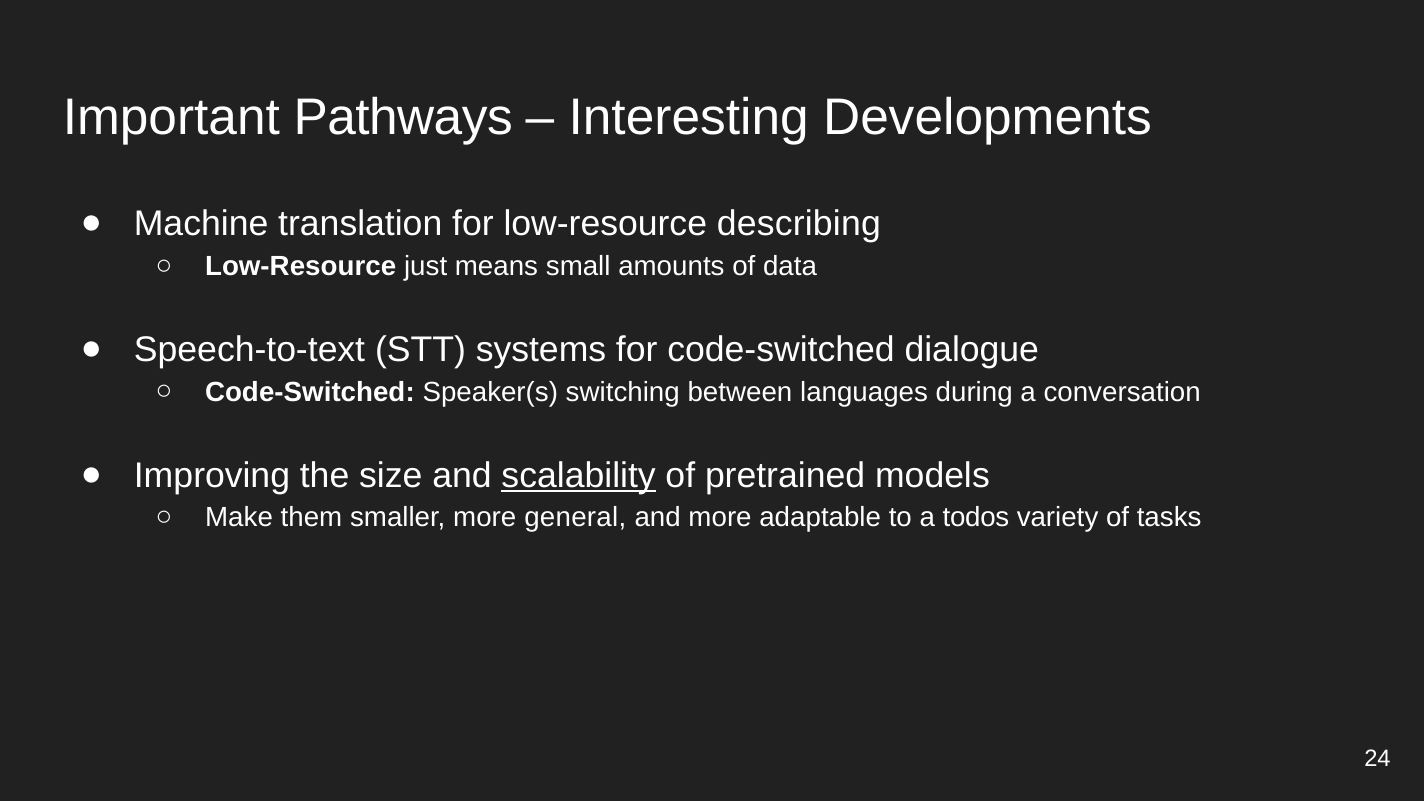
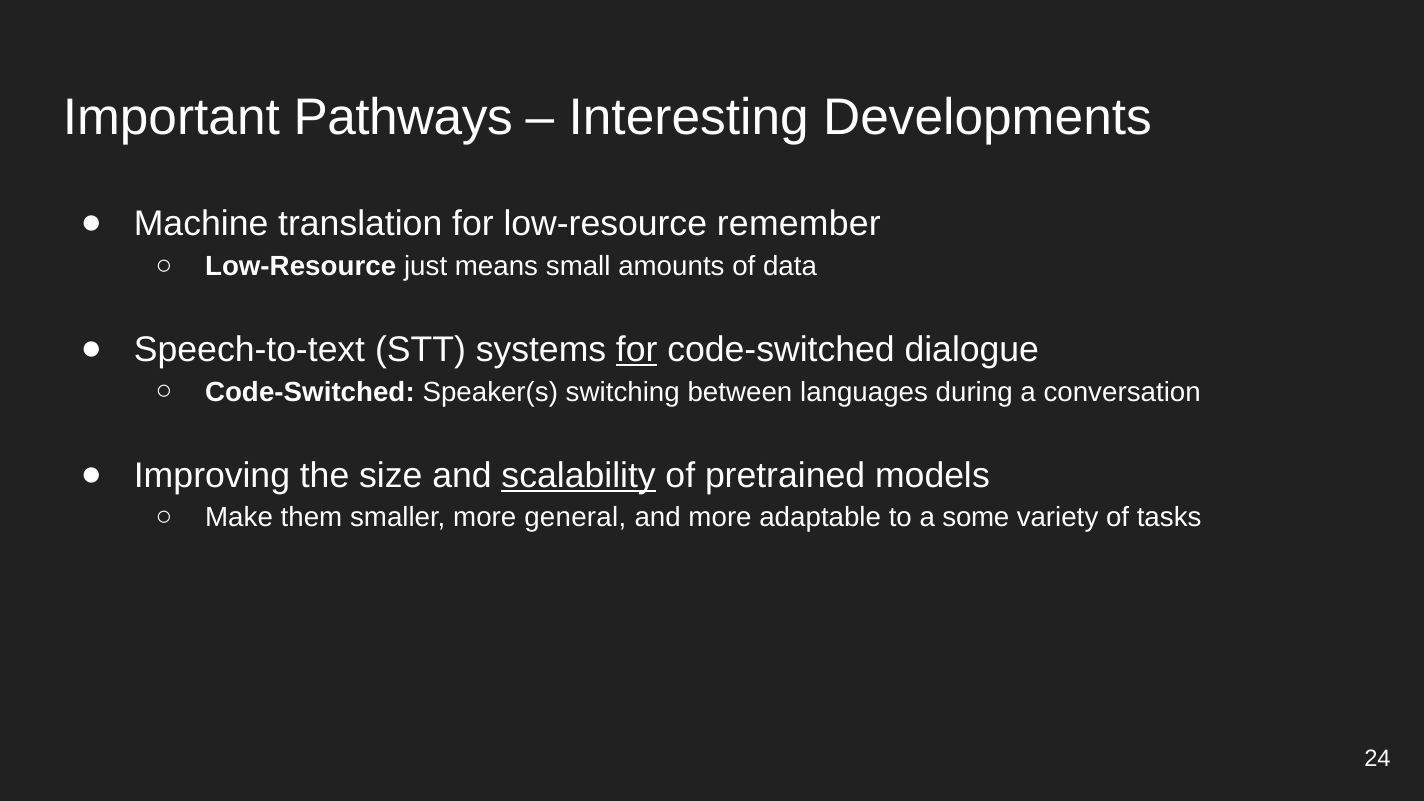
describing: describing -> remember
for at (637, 350) underline: none -> present
todos: todos -> some
